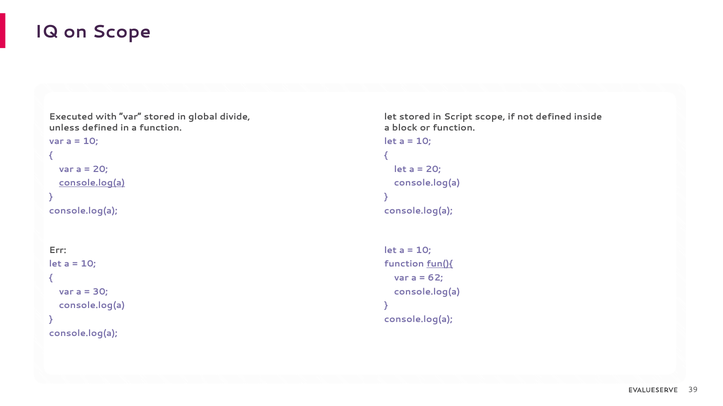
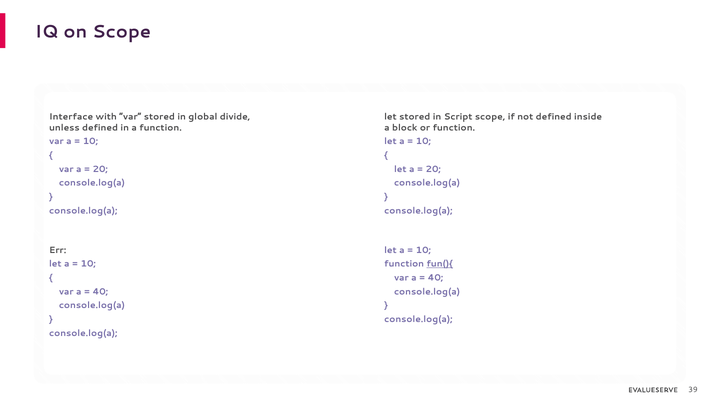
Executed: Executed -> Interface
console.log(a at (92, 183) underline: present -> none
62 at (435, 278): 62 -> 40
30 at (100, 292): 30 -> 40
